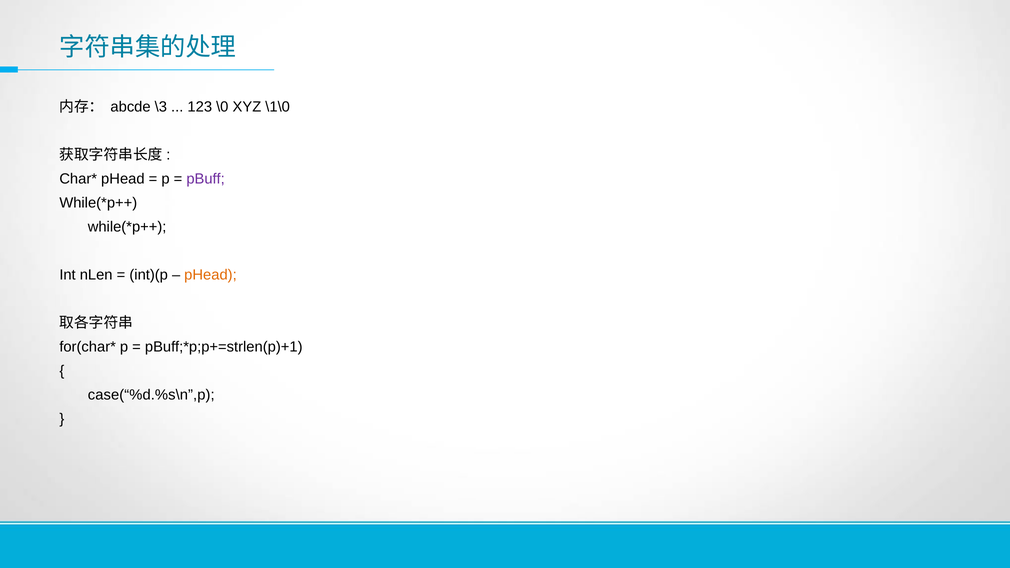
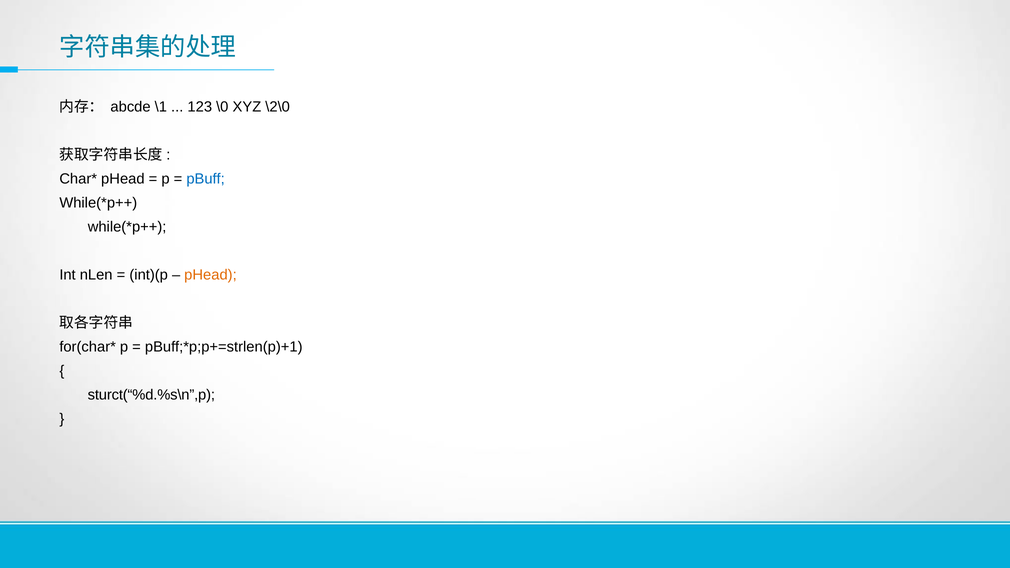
\3: \3 -> \1
\1\0: \1\0 -> \2\0
pBuff colour: purple -> blue
case(“%d.%s\n”,p: case(“%d.%s\n”,p -> sturct(“%d.%s\n”,p
